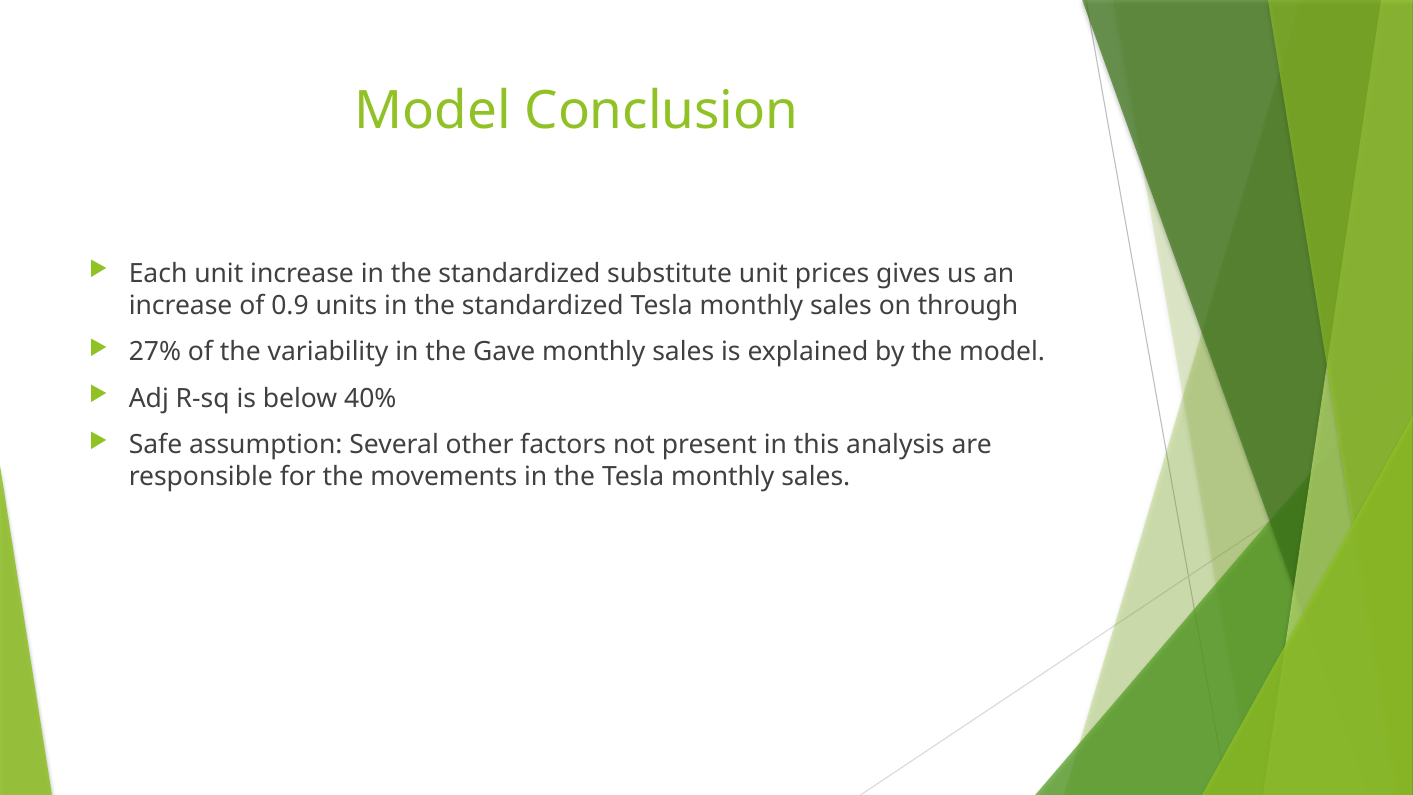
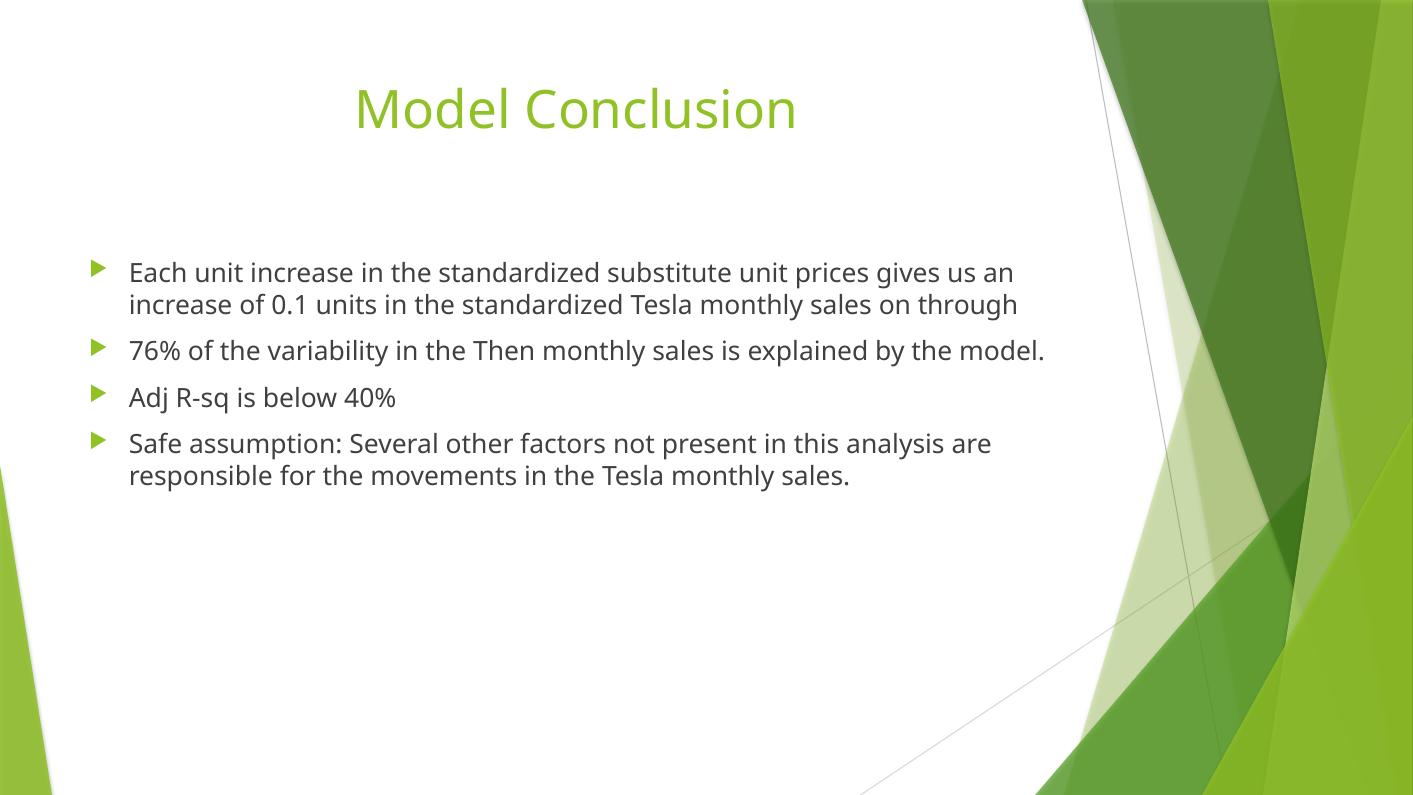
0.9: 0.9 -> 0.1
27%: 27% -> 76%
Gave: Gave -> Then
